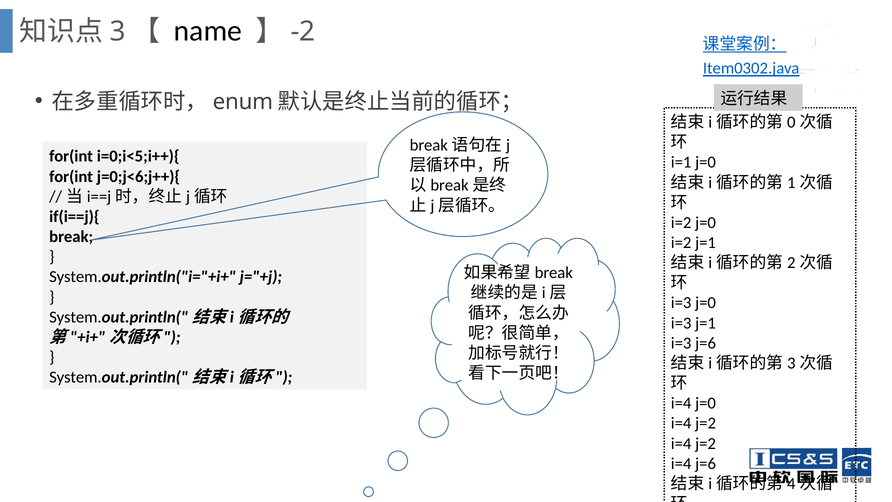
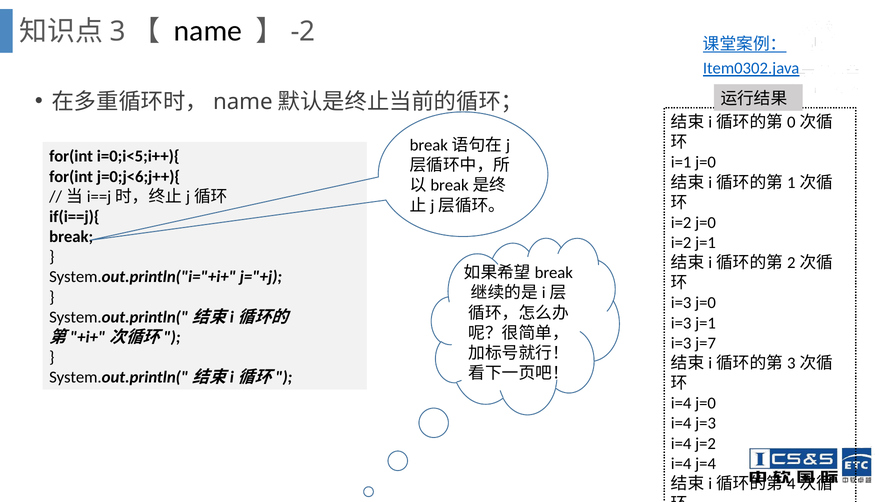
enum at (243, 102): enum -> name
i=3 j=6: j=6 -> j=7
j=2 at (706, 423): j=2 -> j=3
i=4 j=6: j=6 -> j=4
